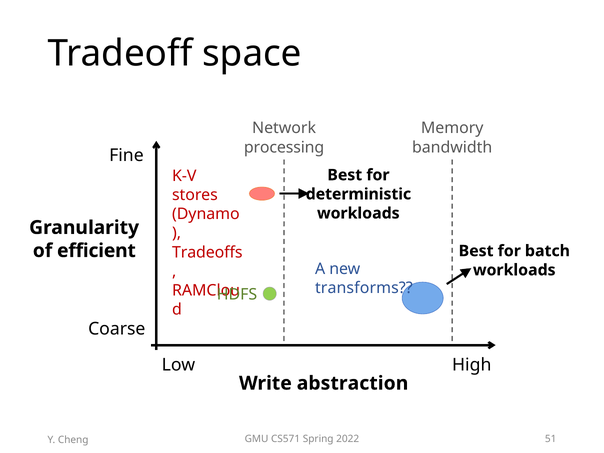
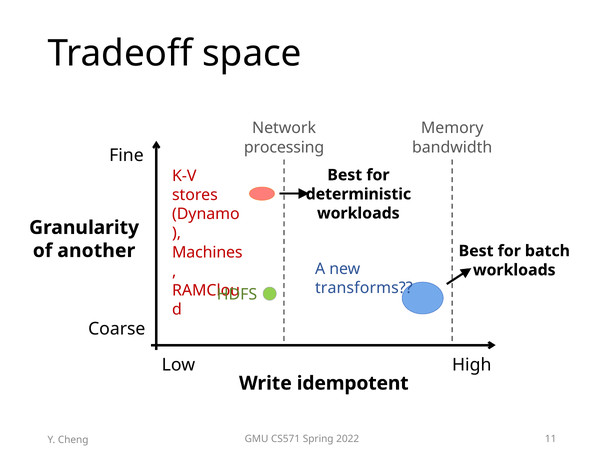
efficient: efficient -> another
Tradeoffs: Tradeoffs -> Machines
abstraction: abstraction -> idempotent
51: 51 -> 11
